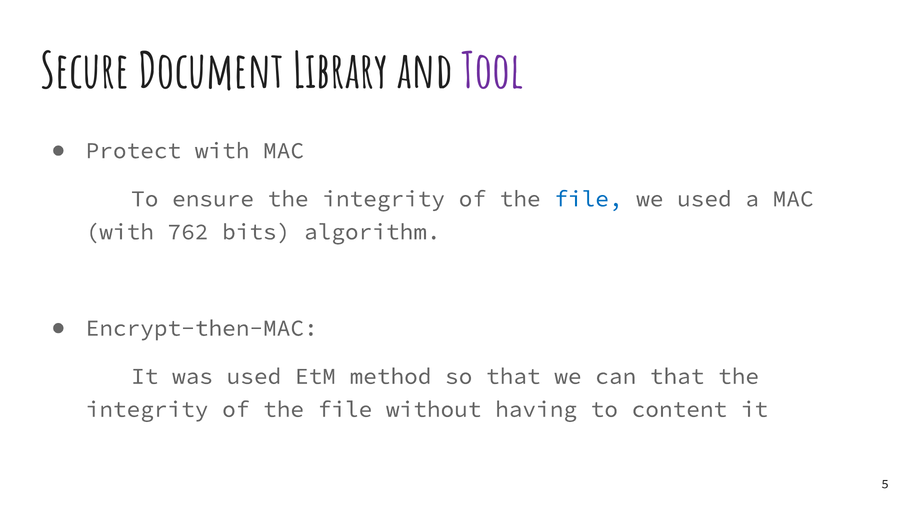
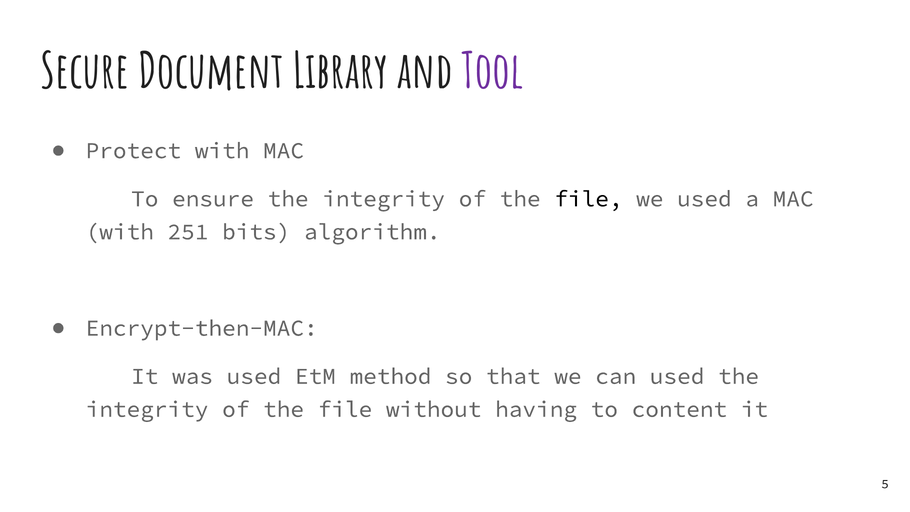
file at (588, 199) colour: blue -> black
762: 762 -> 251
can that: that -> used
